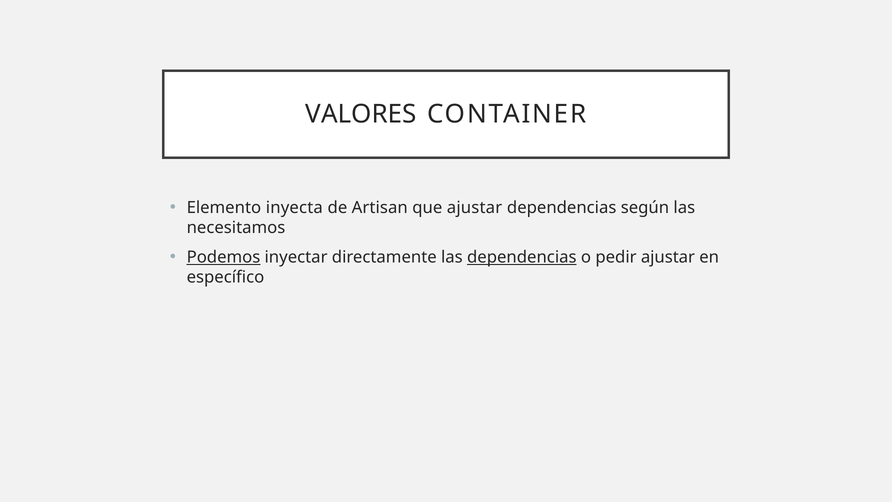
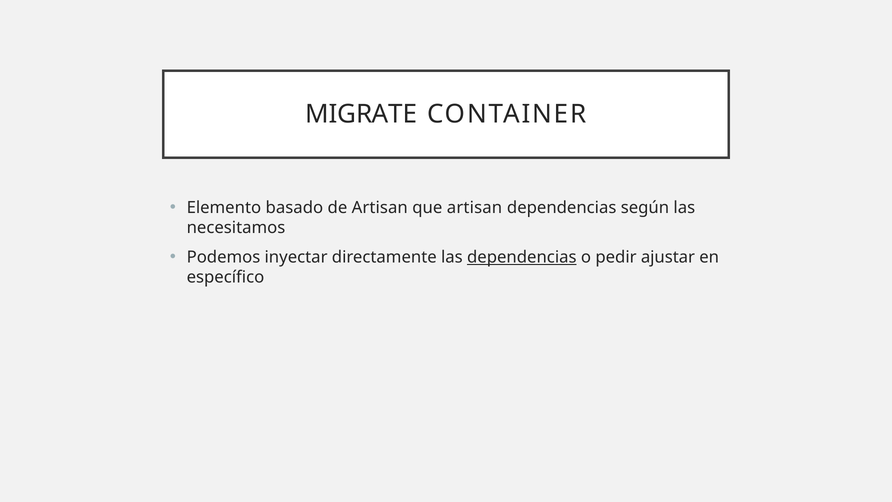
VALORES: VALORES -> MIGRATE
inyecta: inyecta -> basado
que ajustar: ajustar -> artisan
Podemos underline: present -> none
